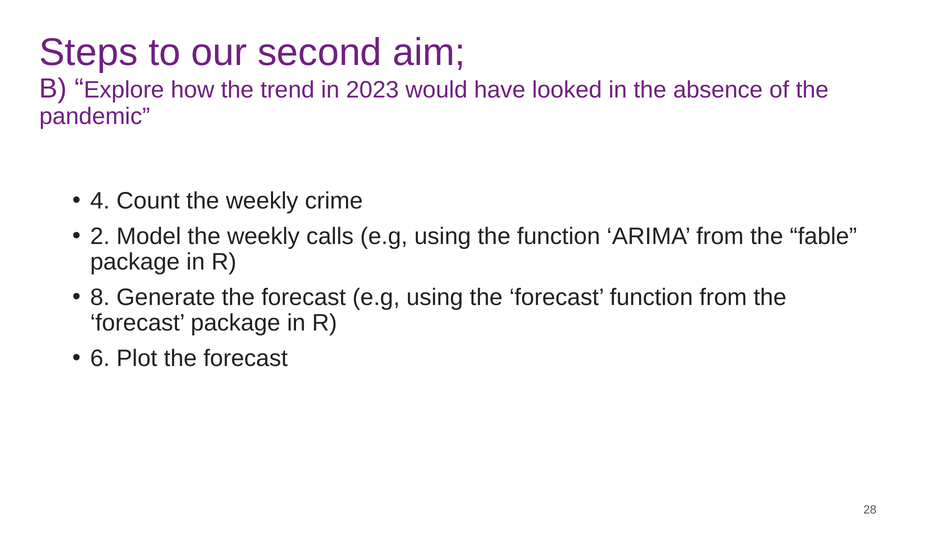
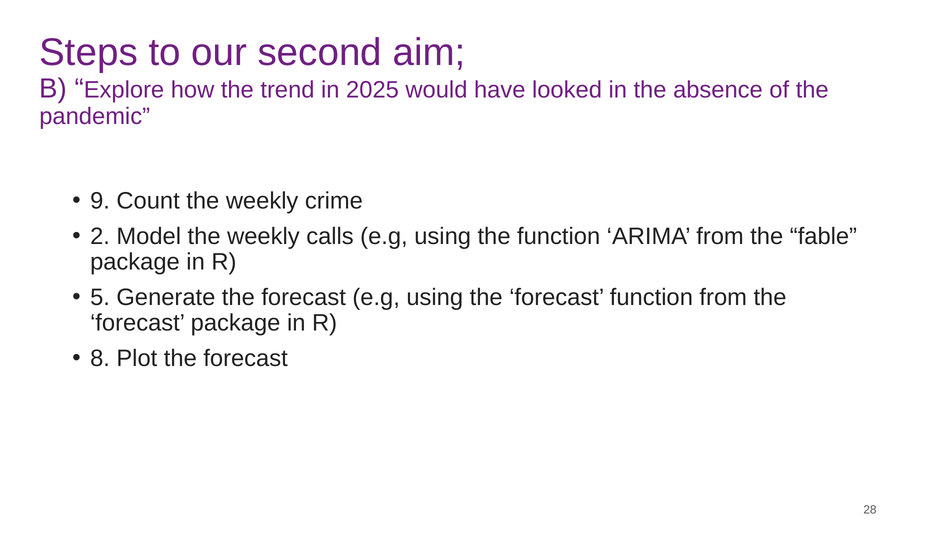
2023: 2023 -> 2025
4: 4 -> 9
8: 8 -> 5
6: 6 -> 8
